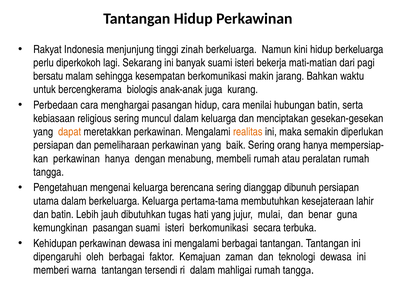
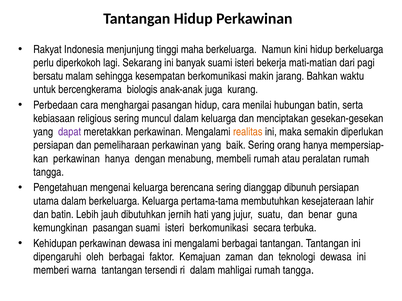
zinah: zinah -> maha
dapat colour: orange -> purple
tugas: tugas -> jernih
mulai: mulai -> suatu
